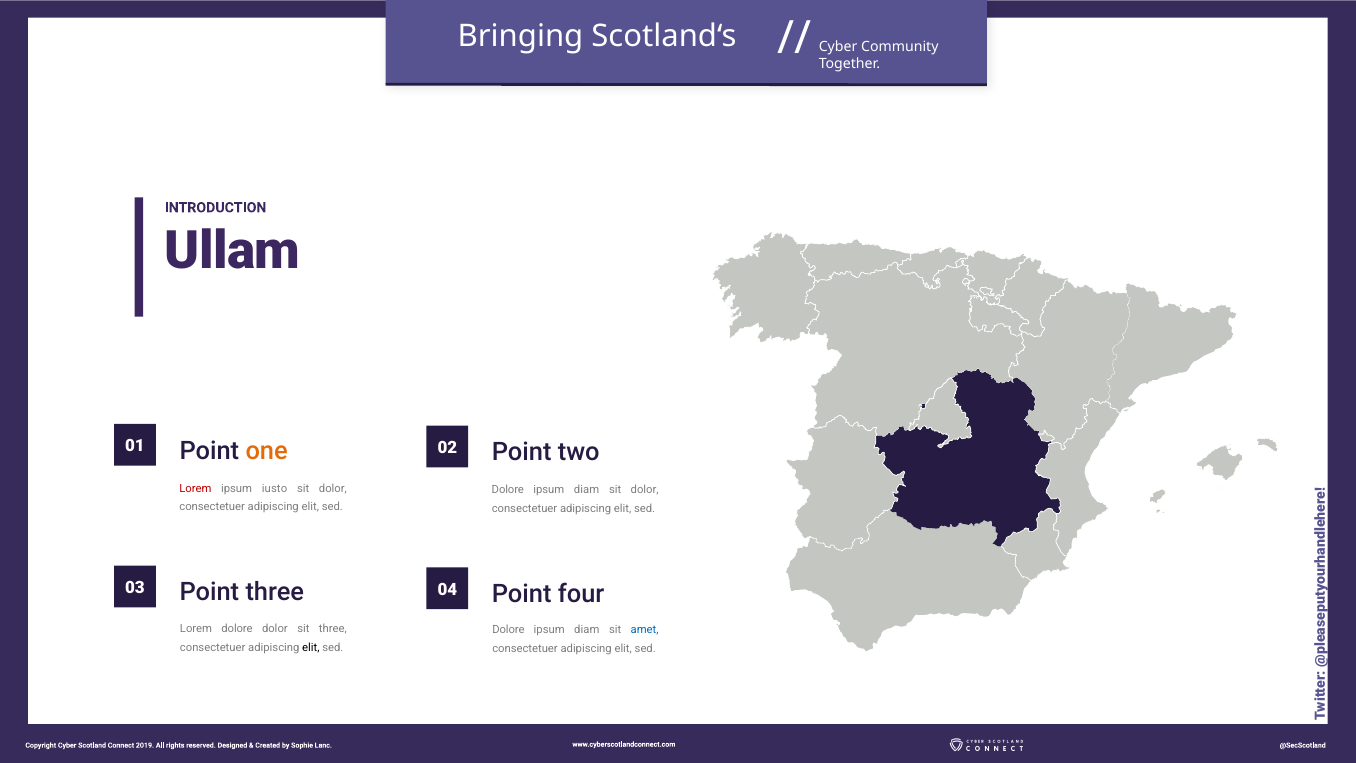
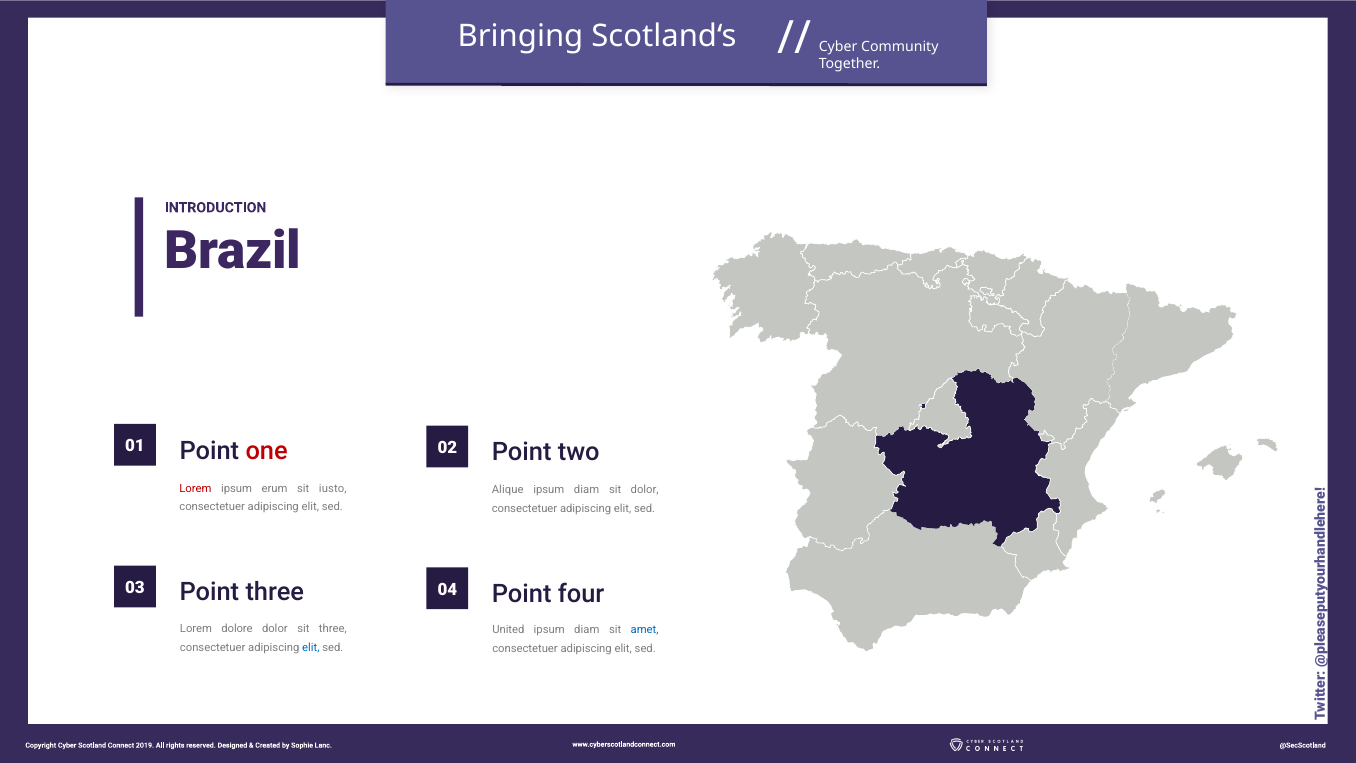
Ullam: Ullam -> Brazil
one colour: orange -> red
iusto: iusto -> erum
dolor at (333, 488): dolor -> iusto
Dolore at (508, 490): Dolore -> Alique
Dolore at (508, 630): Dolore -> United
elit at (311, 647) colour: black -> blue
